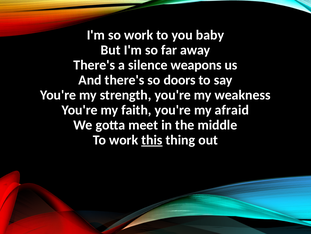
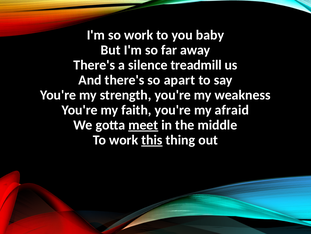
weapons: weapons -> treadmill
doors: doors -> apart
meet underline: none -> present
